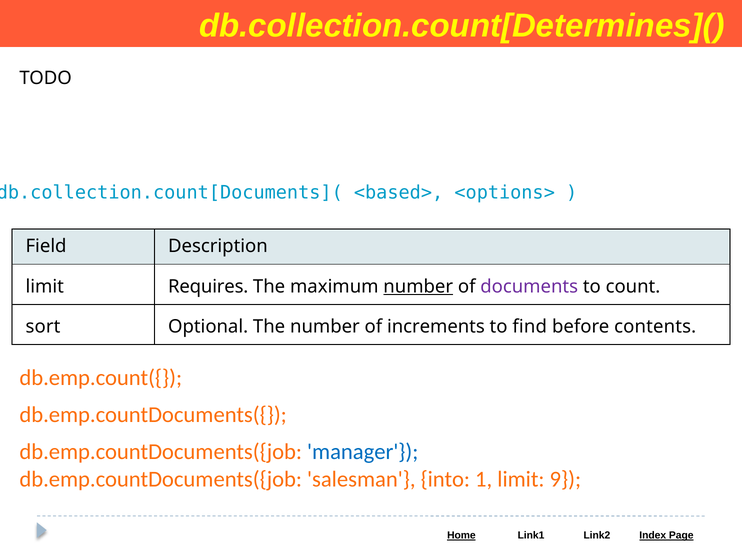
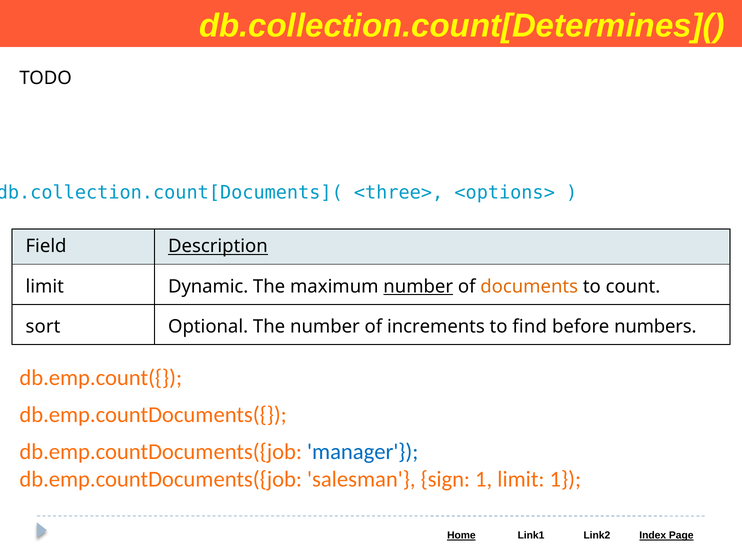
<based>: <based> -> <three>
Description underline: none -> present
Requires: Requires -> Dynamic
documents colour: purple -> orange
contents: contents -> numbers
into: into -> sign
limit 9: 9 -> 1
